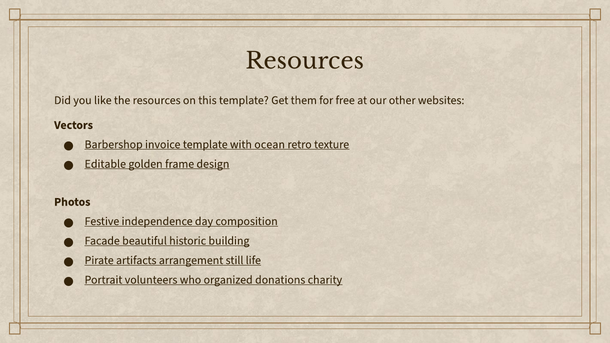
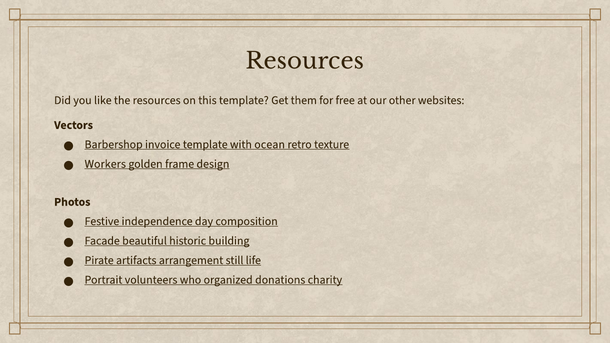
Editable: Editable -> Workers
